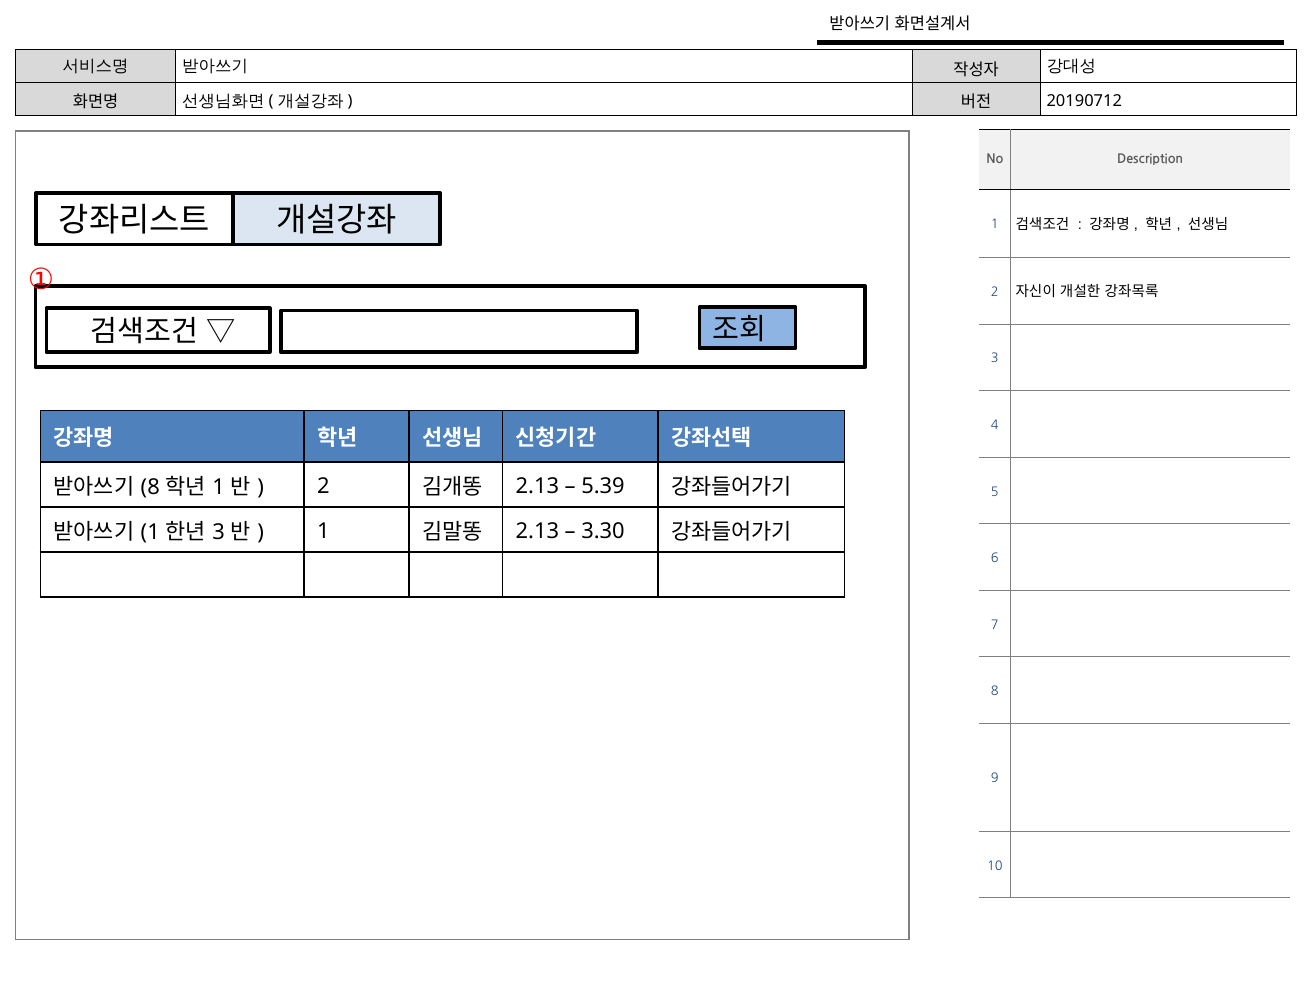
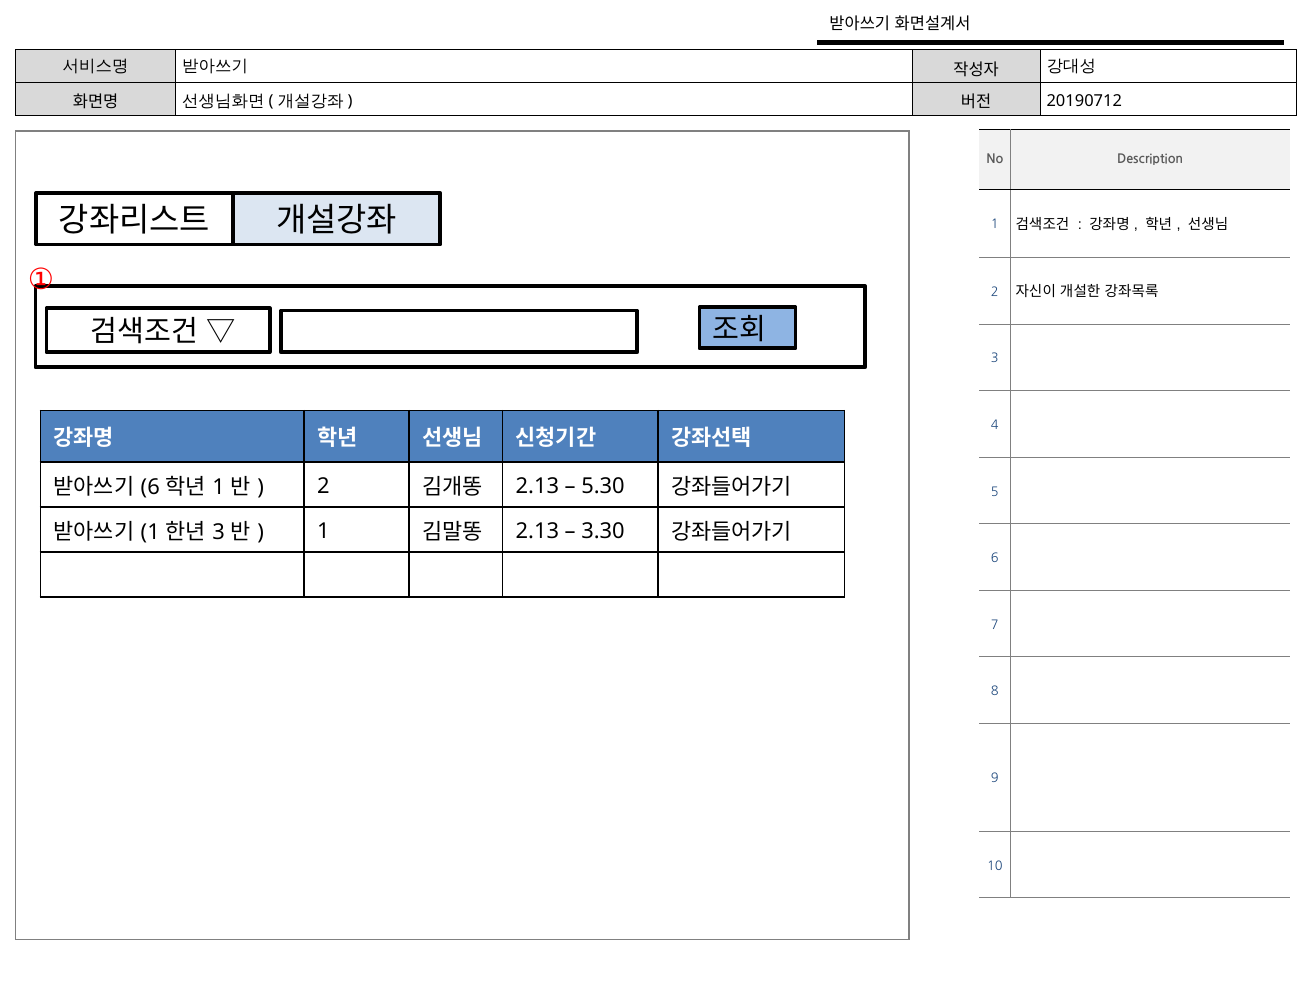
8 at (150, 487): 8 -> 6
5.39: 5.39 -> 5.30
